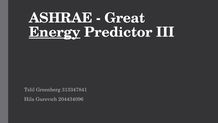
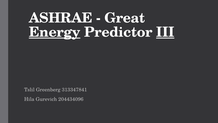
III underline: none -> present
